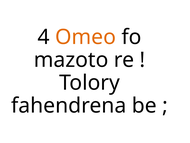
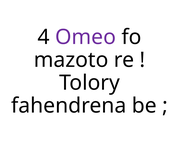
Omeo colour: orange -> purple
